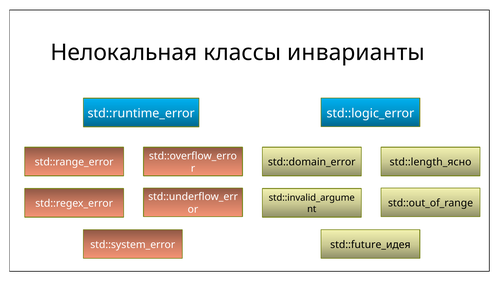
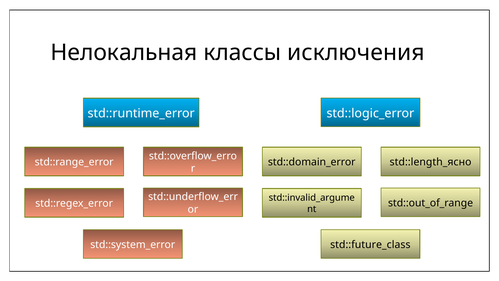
инварианты: инварианты -> исключения
std::future_идея: std::future_идея -> std::future_class
